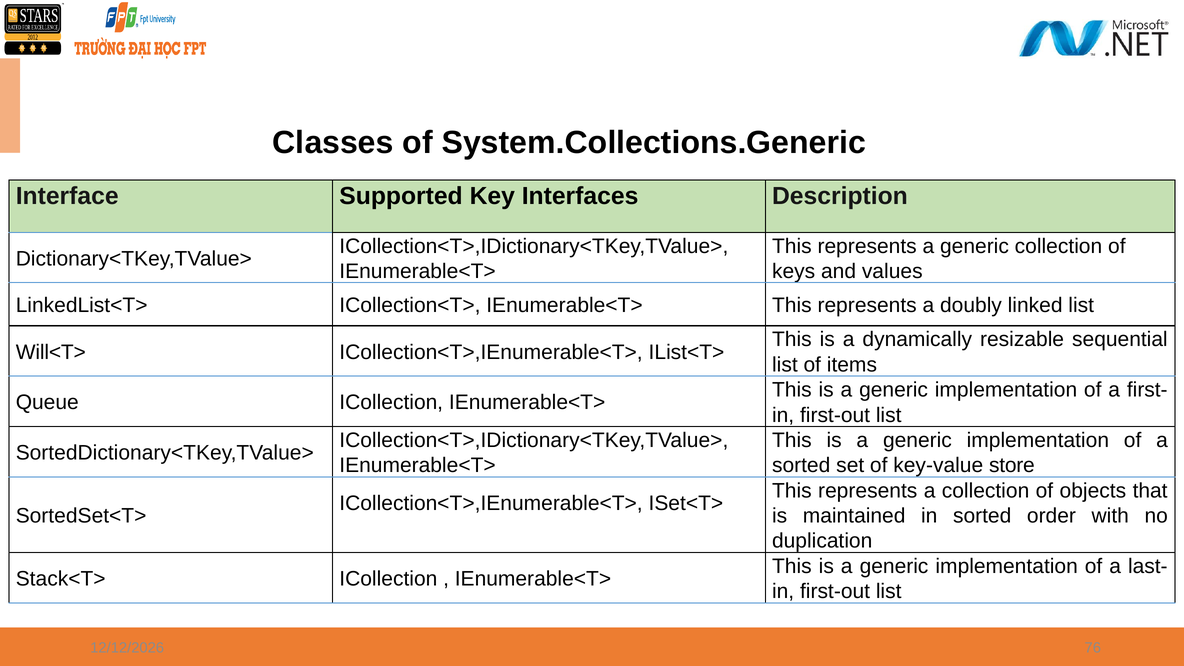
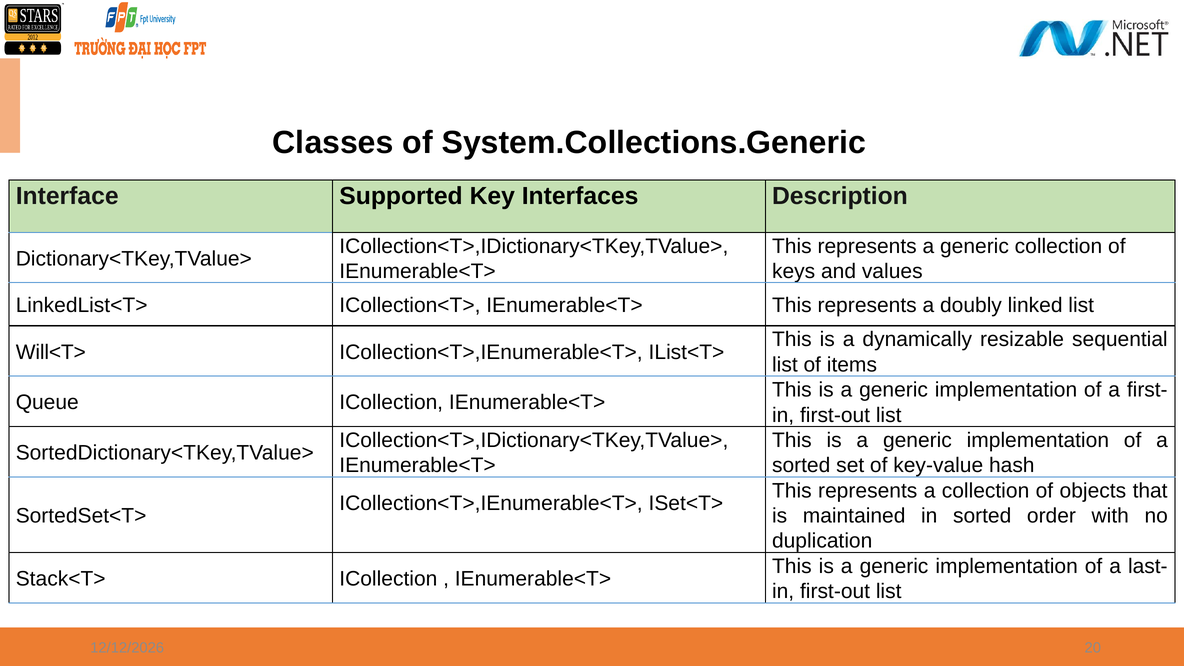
store: store -> hash
76: 76 -> 20
